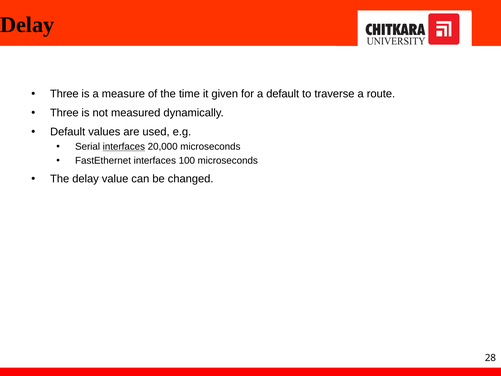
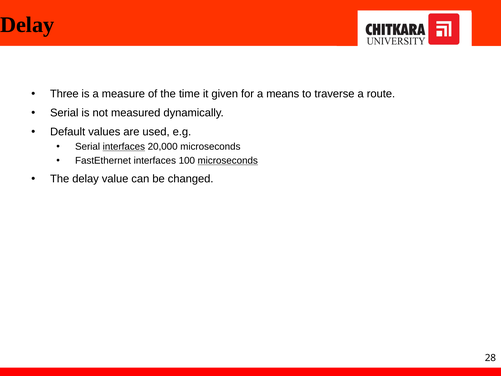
a default: default -> means
Three at (64, 113): Three -> Serial
microseconds at (228, 161) underline: none -> present
